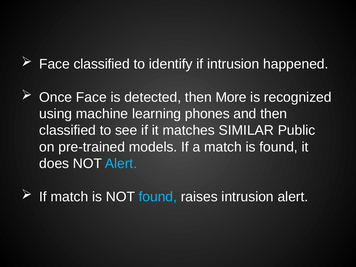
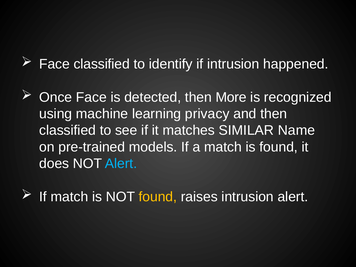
phones: phones -> privacy
Public: Public -> Name
found at (158, 197) colour: light blue -> yellow
